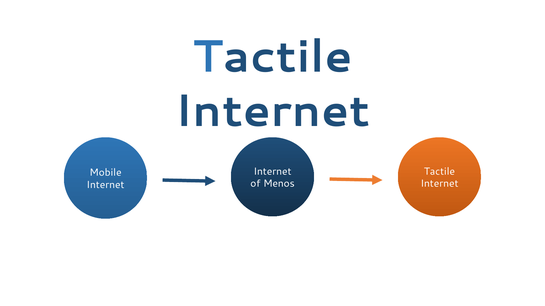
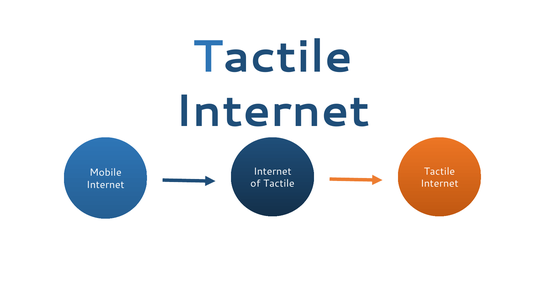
of Menos: Menos -> Tactile
